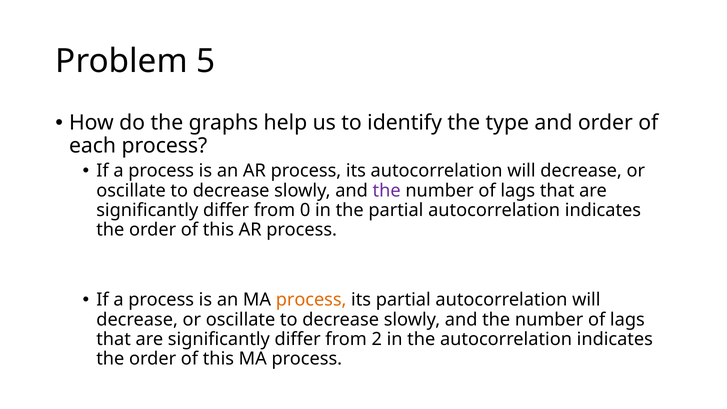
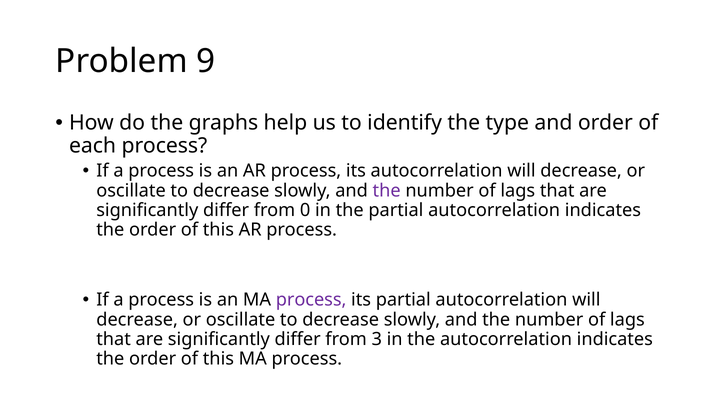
5: 5 -> 9
process at (311, 300) colour: orange -> purple
2: 2 -> 3
